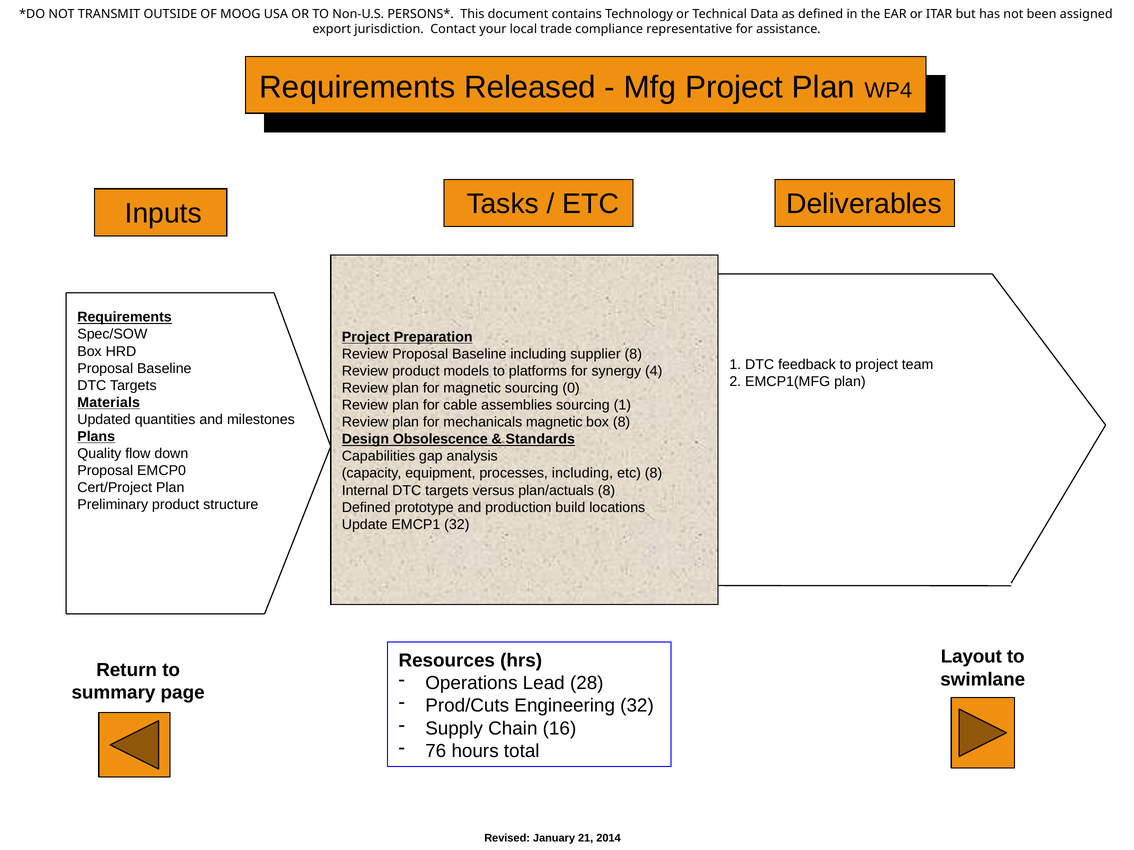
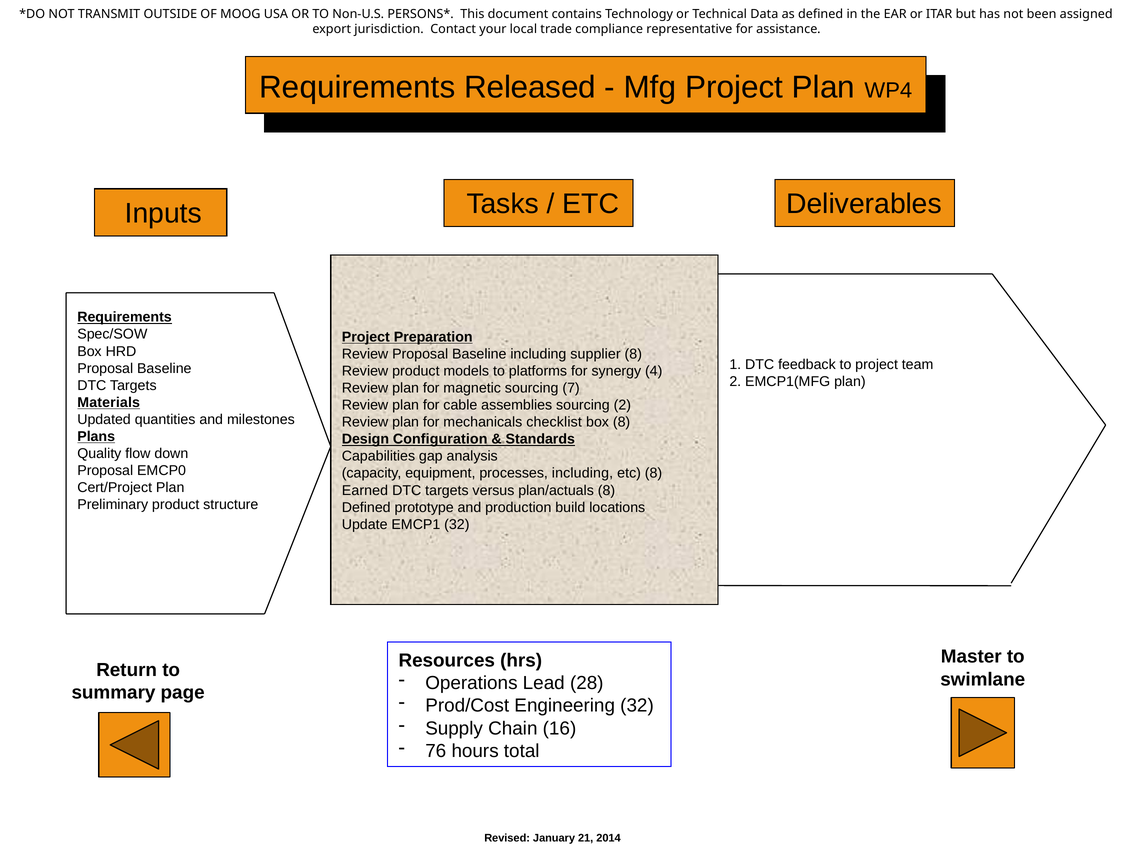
0: 0 -> 7
sourcing 1: 1 -> 2
mechanicals magnetic: magnetic -> checklist
Obsolescence: Obsolescence -> Configuration
Internal: Internal -> Earned
Layout: Layout -> Master
Prod/Cuts: Prod/Cuts -> Prod/Cost
